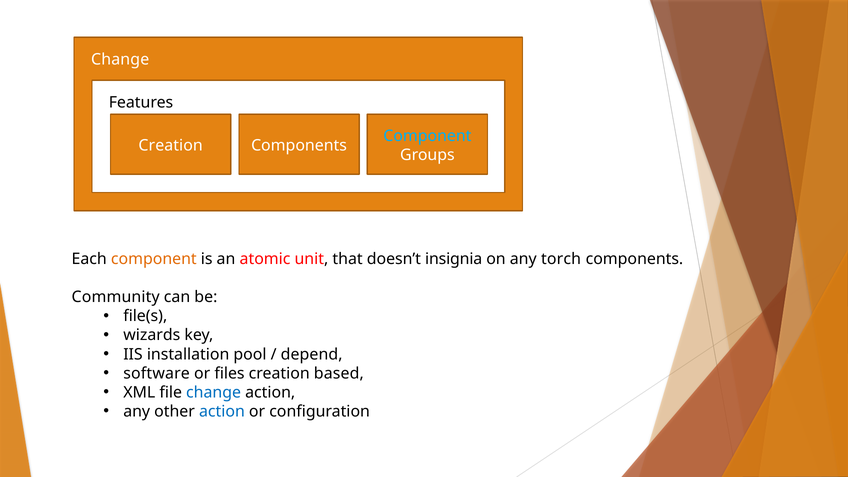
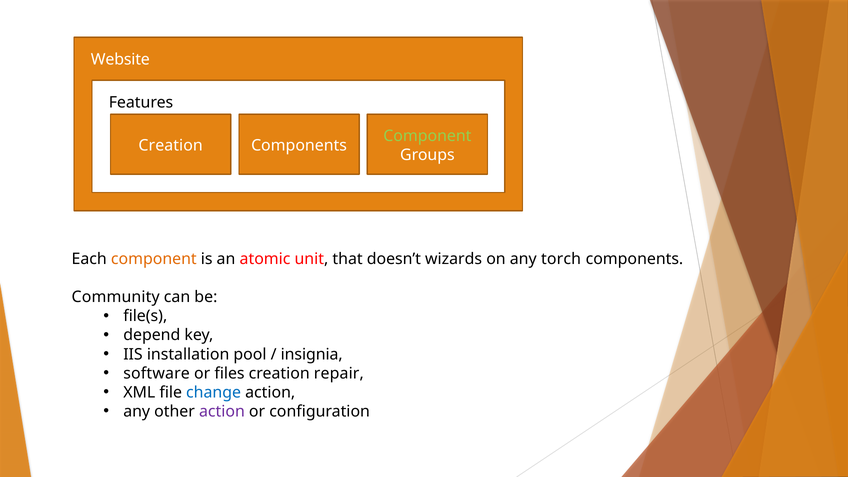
Change at (120, 60): Change -> Website
Component at (427, 136) colour: light blue -> light green
insignia: insignia -> wizards
wizards: wizards -> depend
depend: depend -> insignia
based: based -> repair
action at (222, 412) colour: blue -> purple
